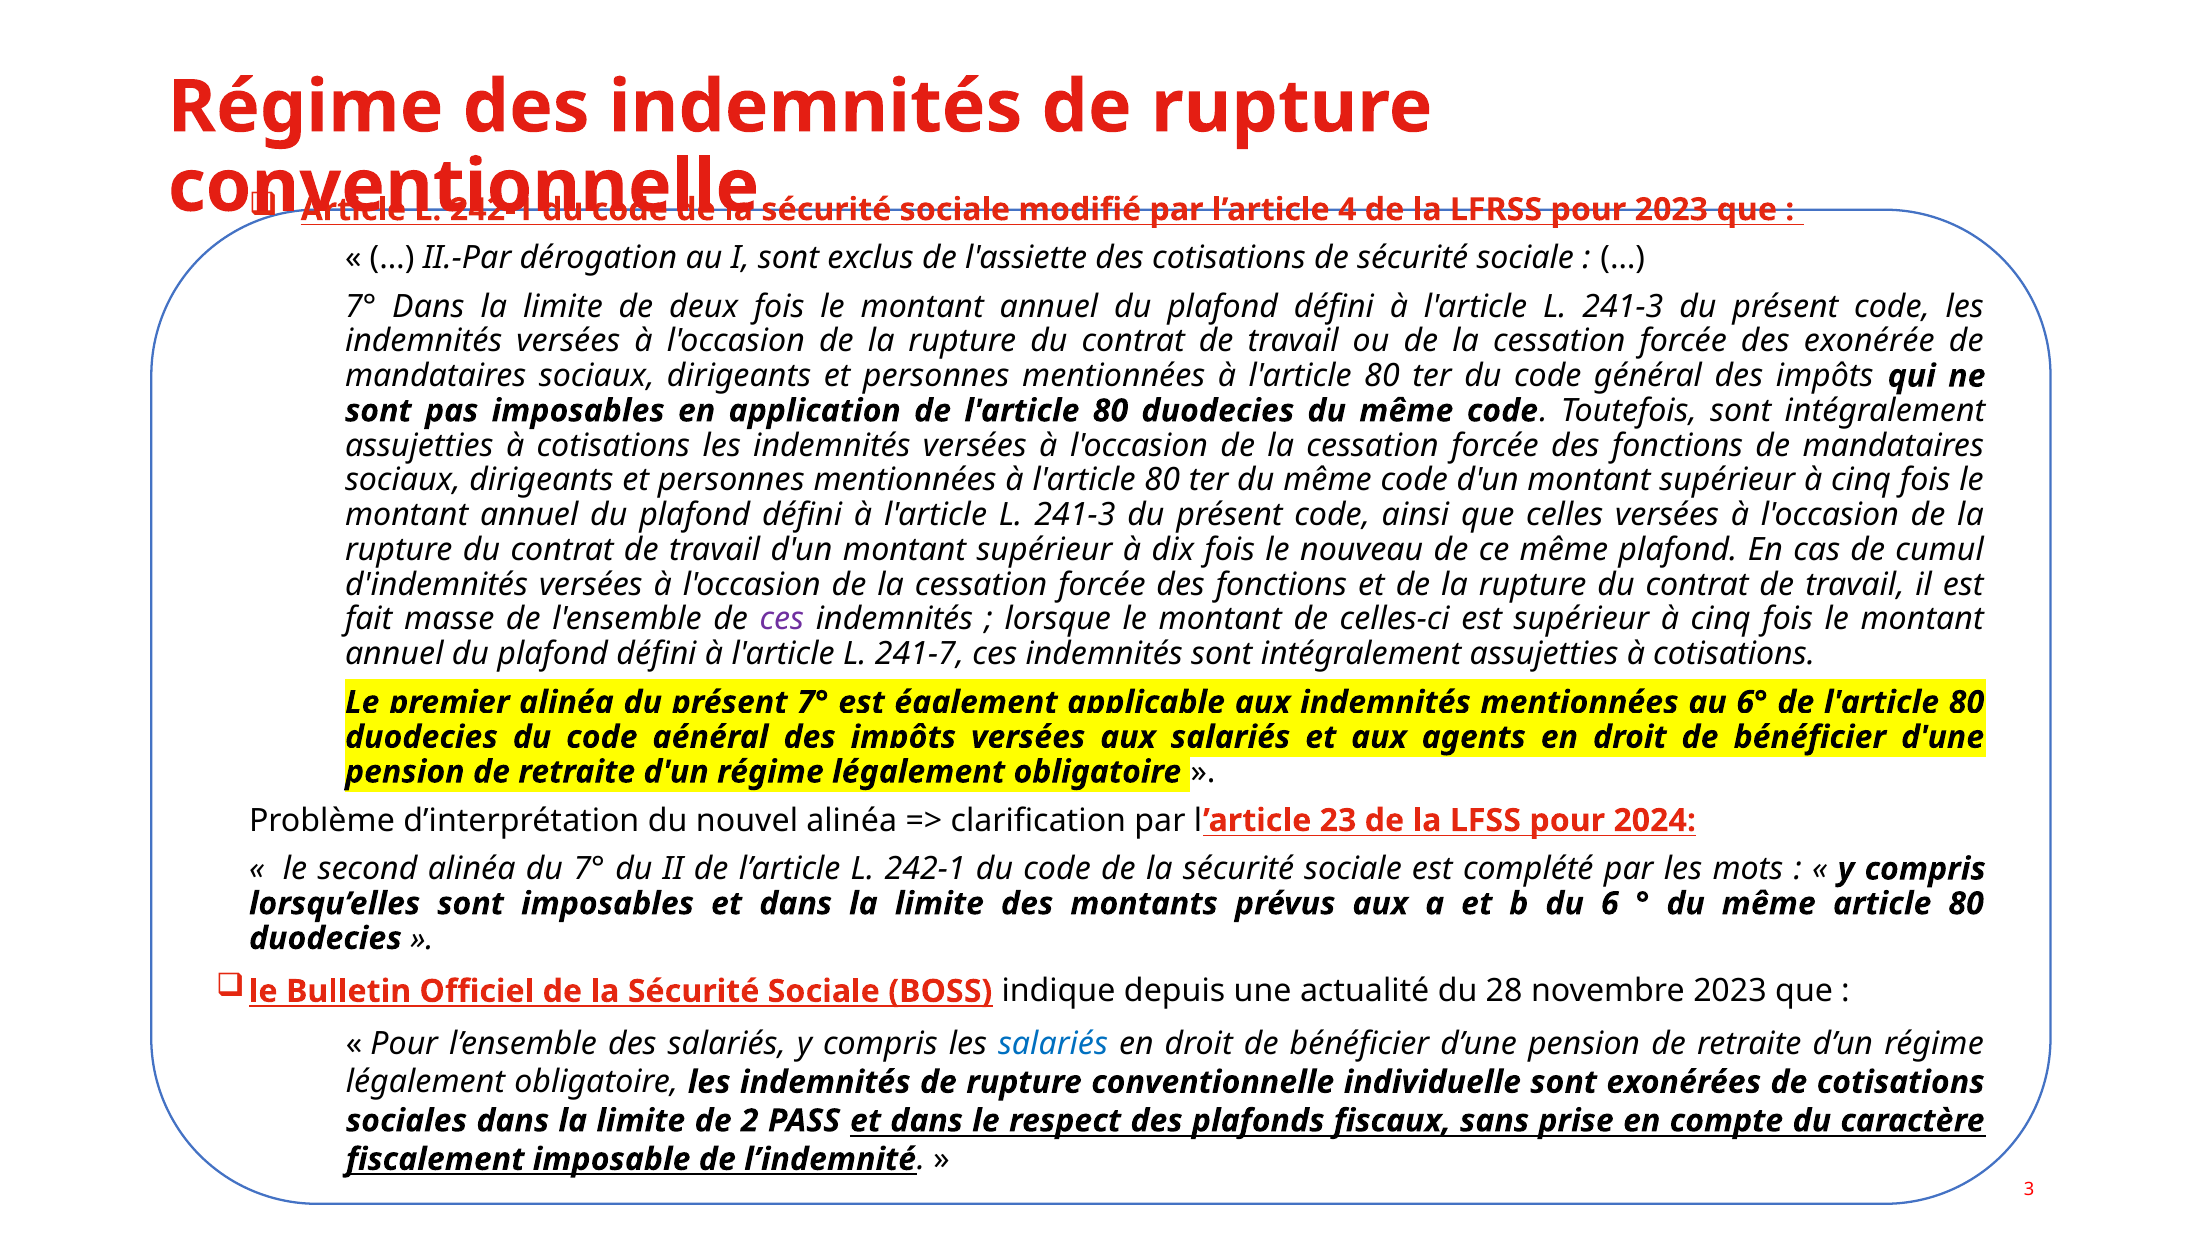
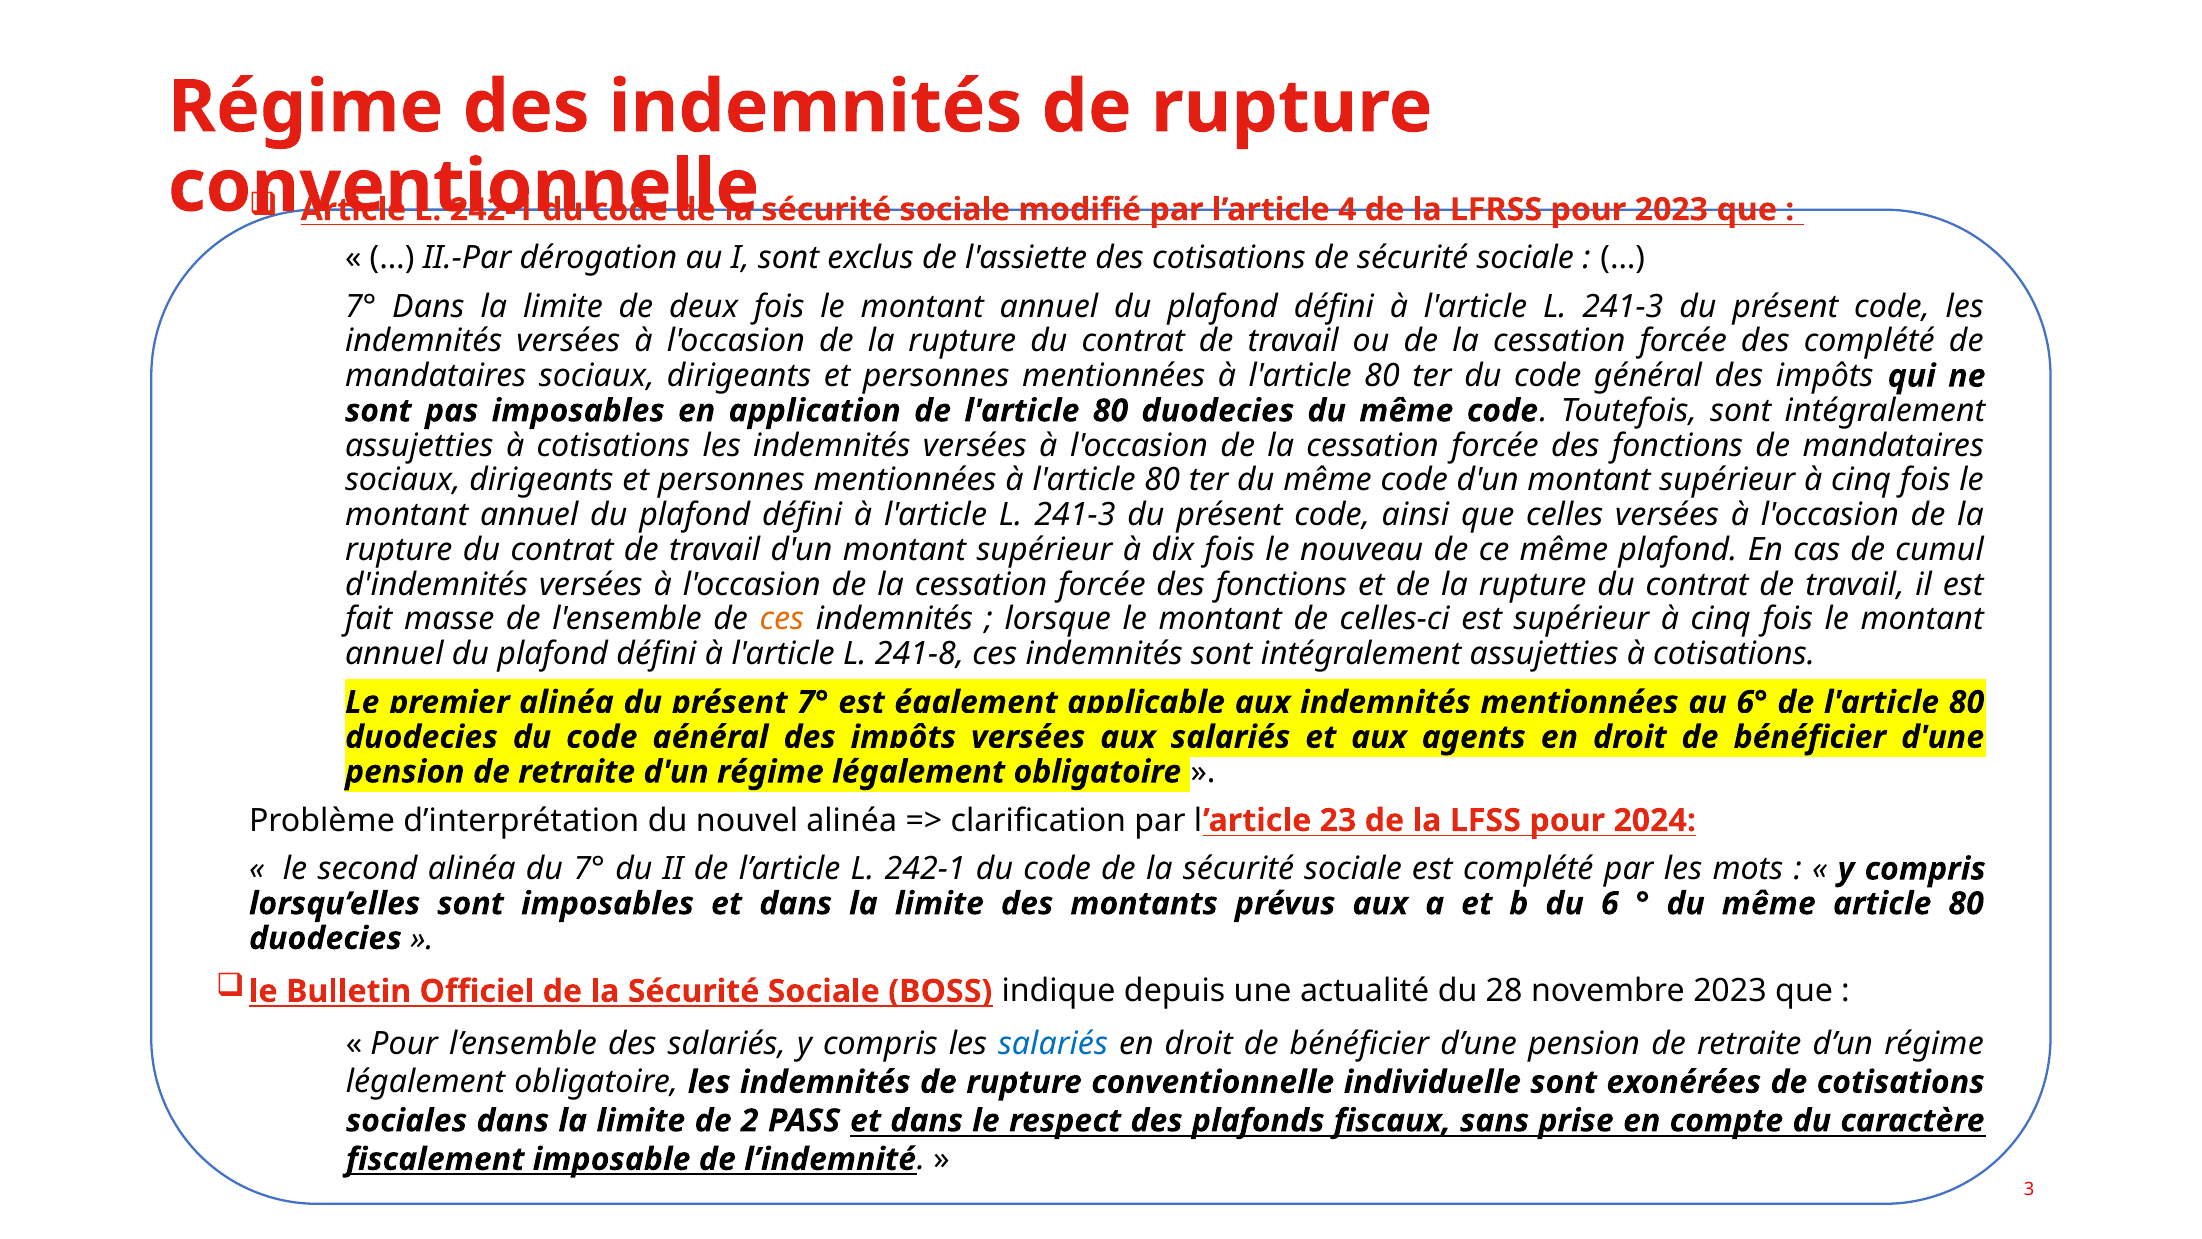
des exonérée: exonérée -> complété
ces at (782, 619) colour: purple -> orange
241-7: 241-7 -> 241-8
